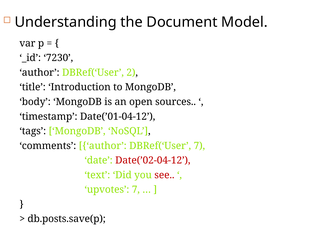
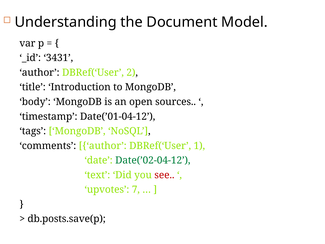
7230: 7230 -> 3431
DBRef(‘User 7: 7 -> 1
Date(’02-04-12 colour: red -> green
